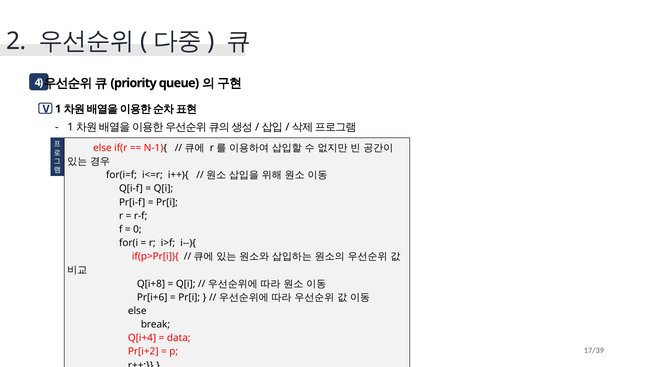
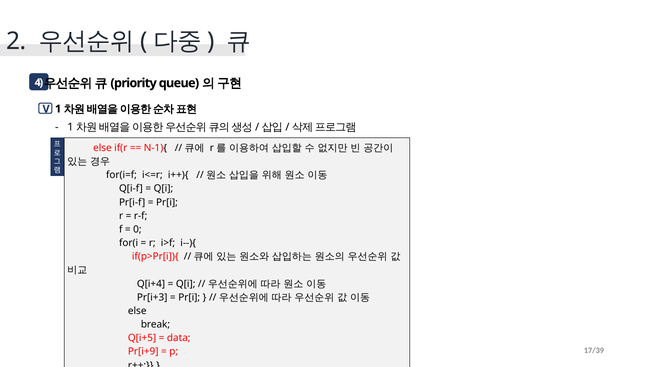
Q[i+8: Q[i+8 -> Q[i+4
Pr[i+6: Pr[i+6 -> Pr[i+3
Q[i+4: Q[i+4 -> Q[i+5
Pr[i+2: Pr[i+2 -> Pr[i+9
